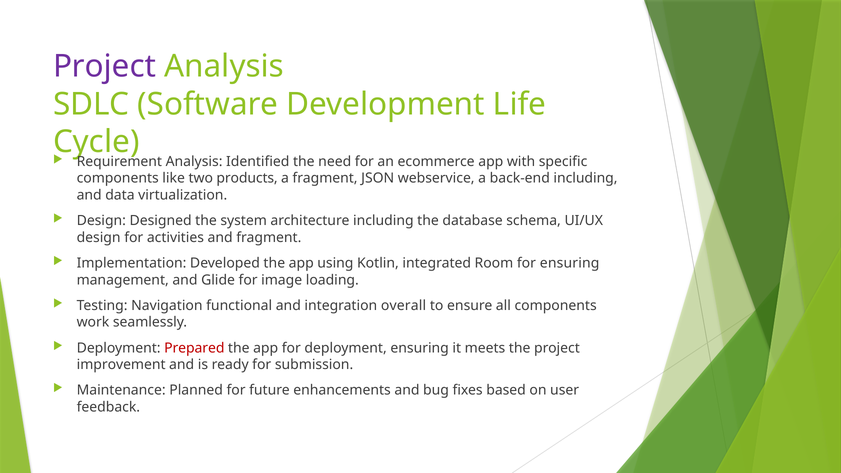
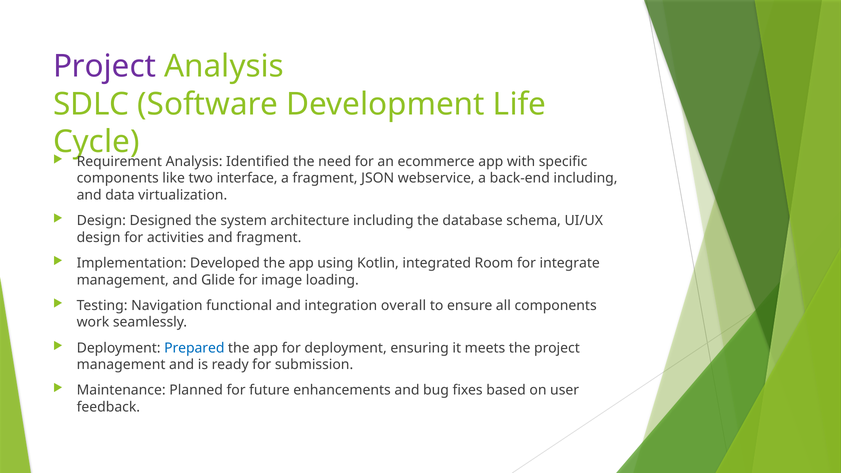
products: products -> interface
for ensuring: ensuring -> integrate
Prepared colour: red -> blue
improvement at (121, 365): improvement -> management
